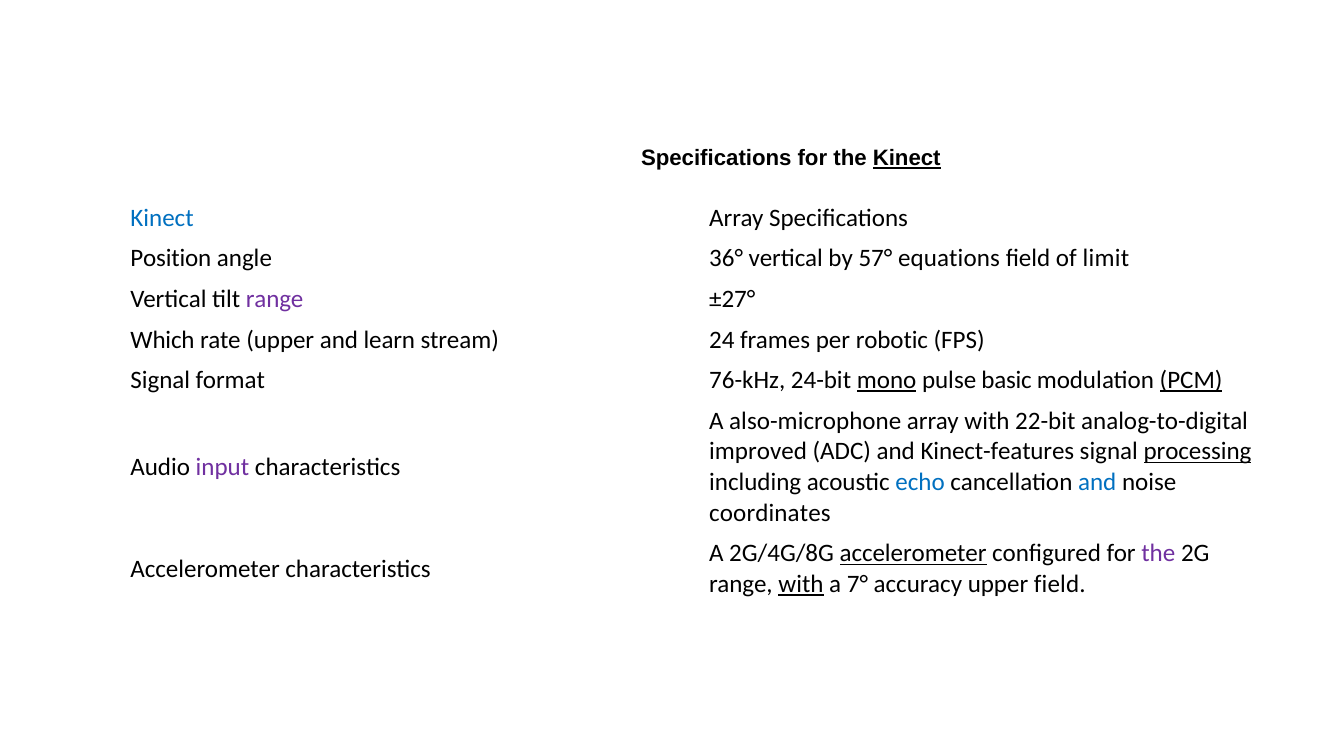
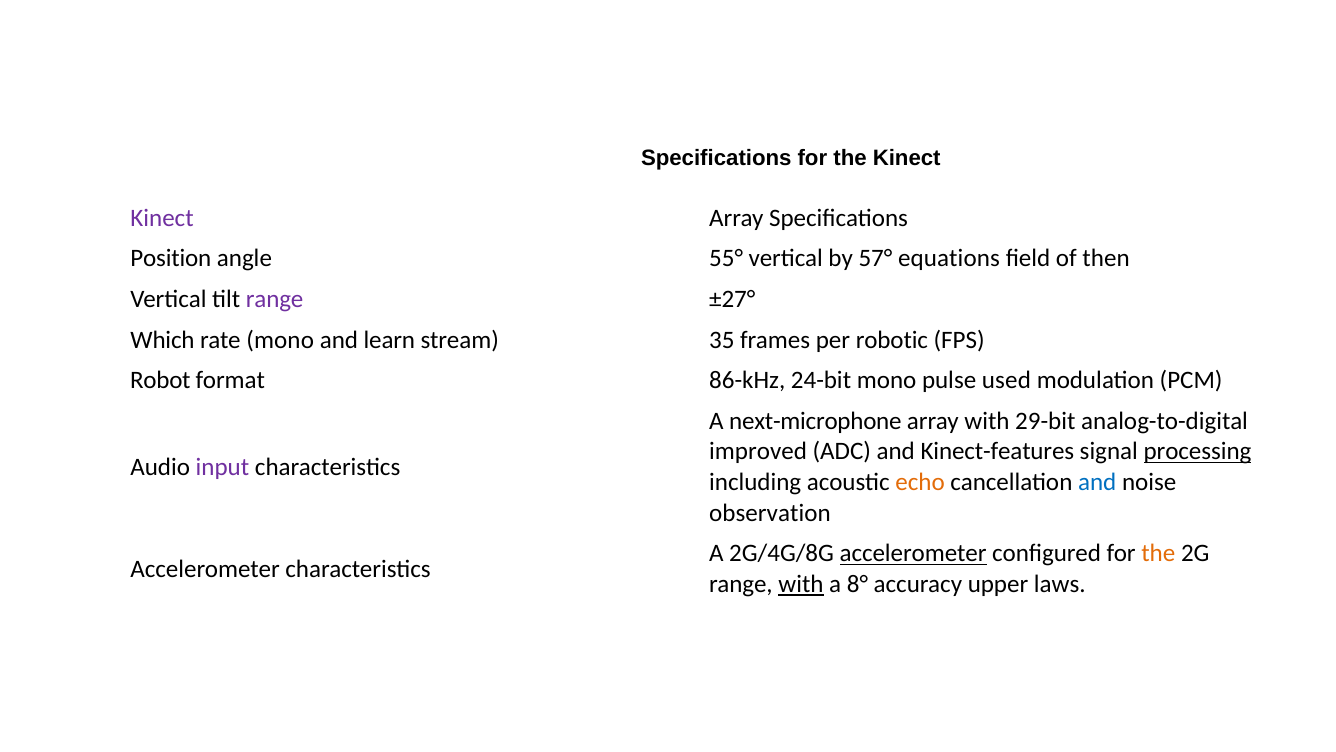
Kinect at (907, 158) underline: present -> none
Kinect at (162, 218) colour: blue -> purple
36°: 36° -> 55°
limit: limit -> then
rate upper: upper -> mono
24: 24 -> 35
Signal at (160, 380): Signal -> Robot
76-kHz: 76-kHz -> 86-kHz
mono at (887, 380) underline: present -> none
basic: basic -> used
PCM underline: present -> none
also-microphone: also-microphone -> next-microphone
22-bit: 22-bit -> 29-bit
echo colour: blue -> orange
coordinates: coordinates -> observation
the at (1158, 553) colour: purple -> orange
7°: 7° -> 8°
upper field: field -> laws
